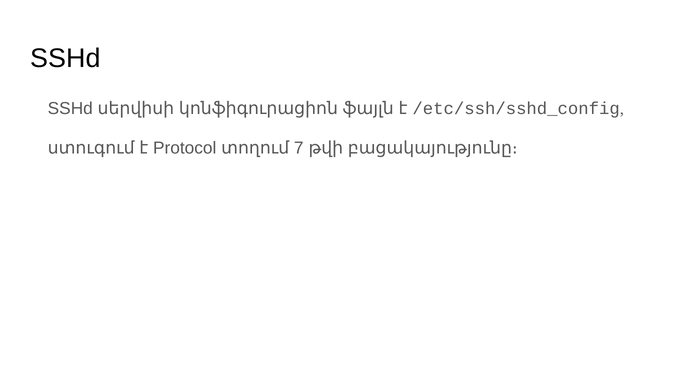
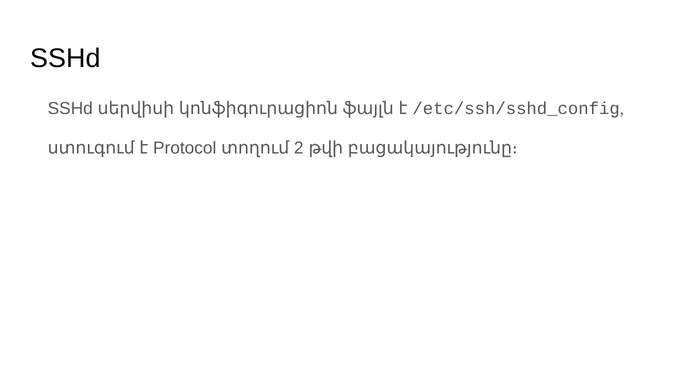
7: 7 -> 2
